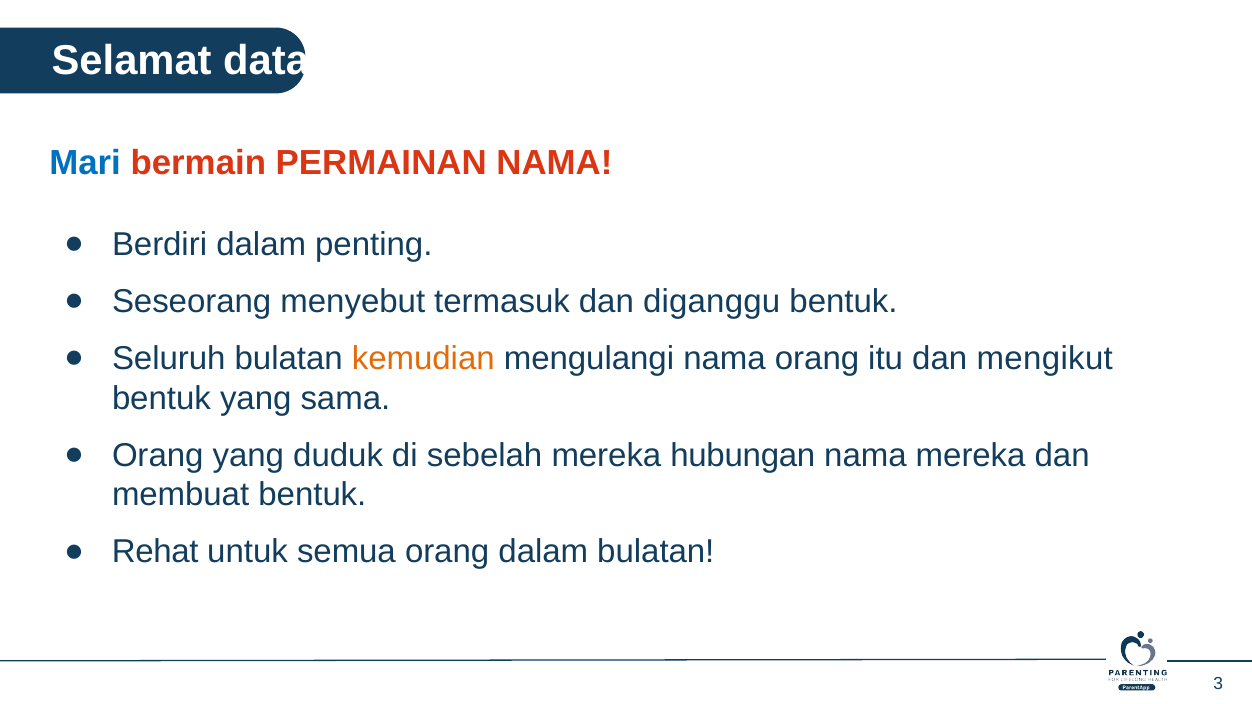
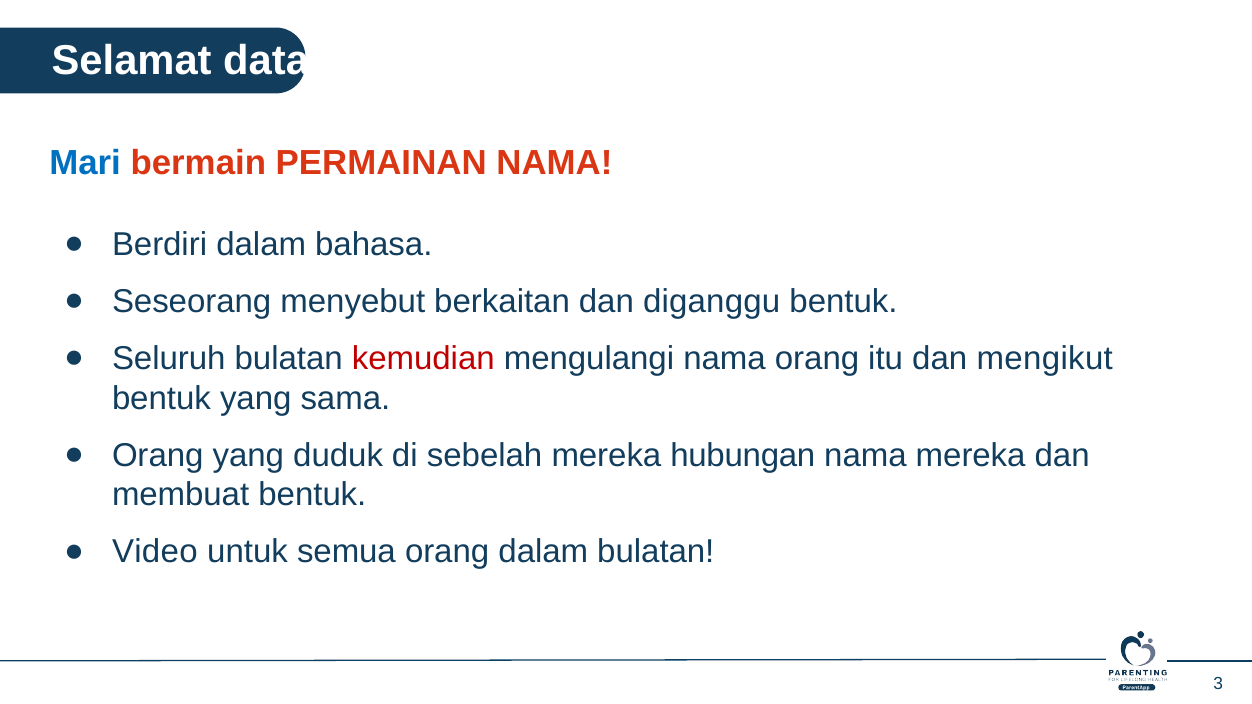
penting: penting -> bahasa
termasuk: termasuk -> berkaitan
kemudian colour: orange -> red
Rehat: Rehat -> Video
